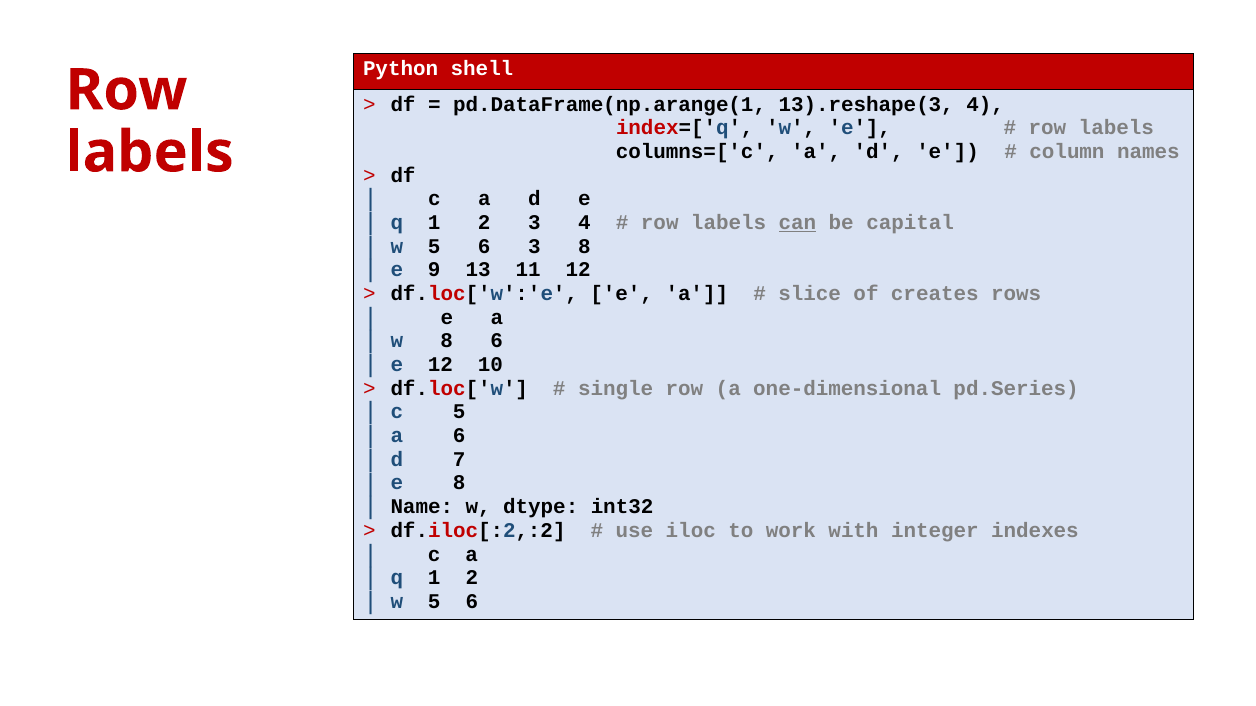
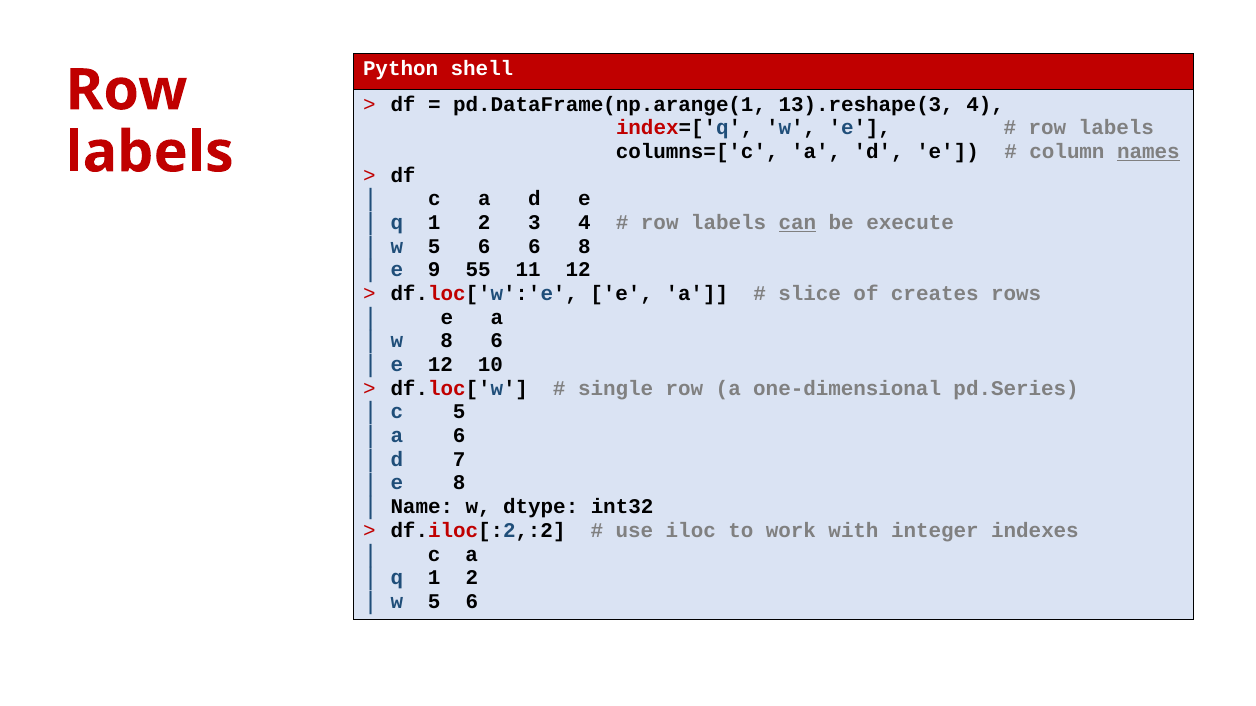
names underline: none -> present
capital: capital -> execute
6 3: 3 -> 6
13: 13 -> 55
